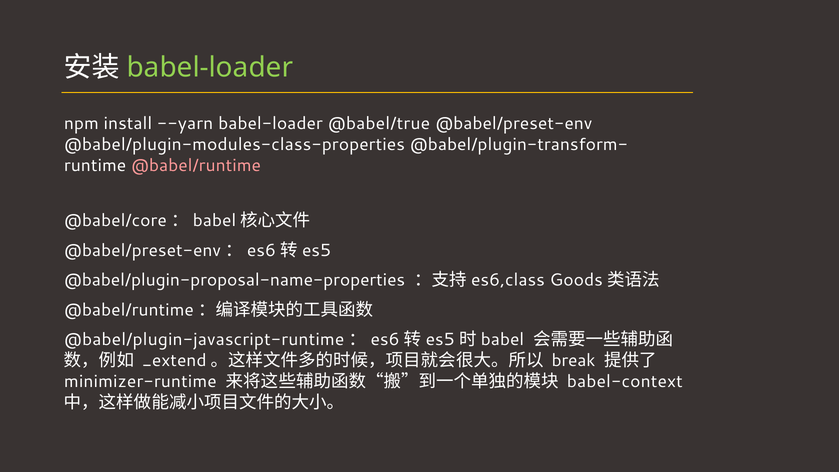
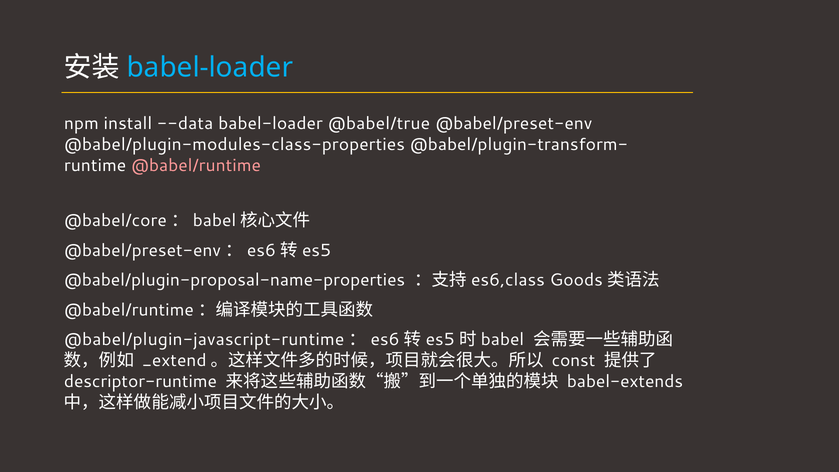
babel-loader at (210, 68) colour: light green -> light blue
--yarn: --yarn -> --data
break: break -> const
minimizer-runtime: minimizer-runtime -> descriptor-runtime
babel-context: babel-context -> babel-extends
